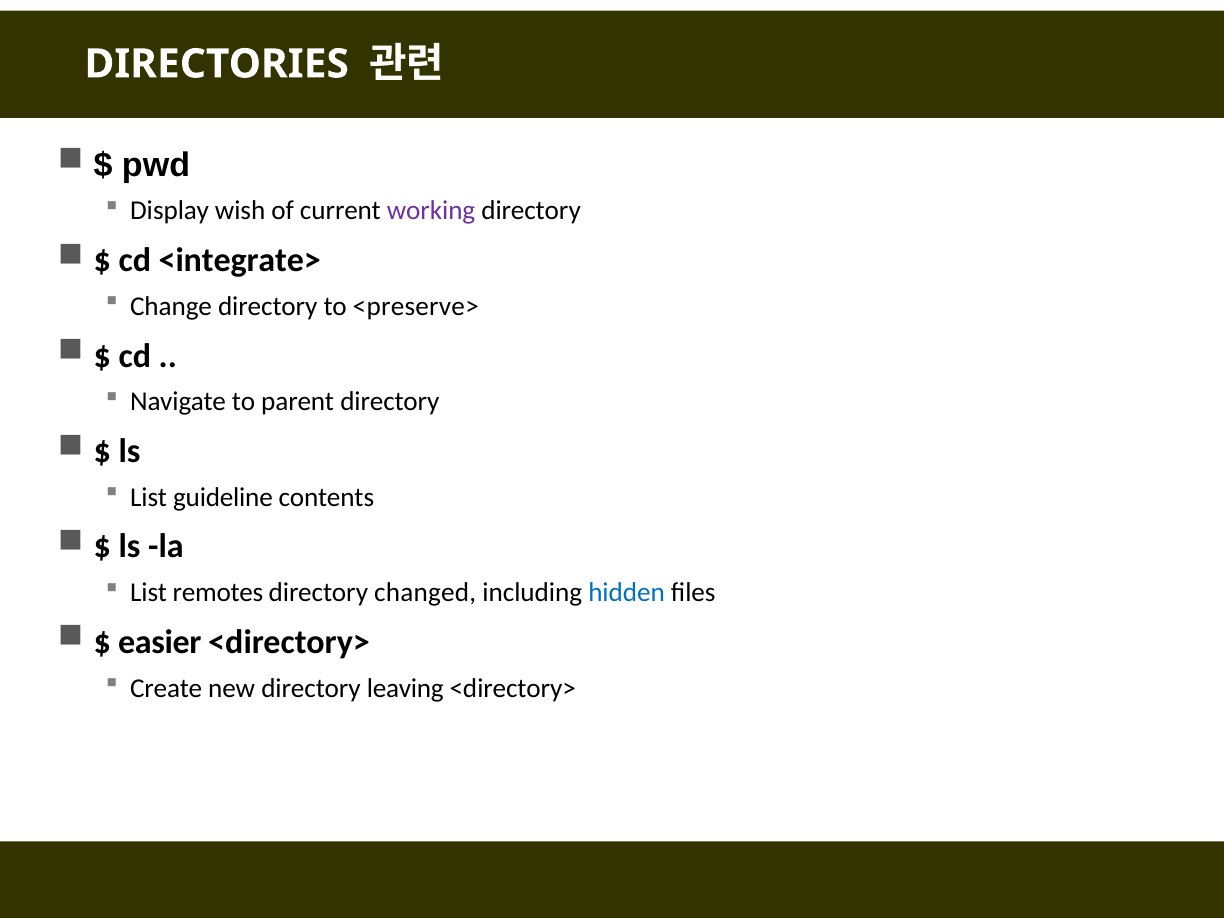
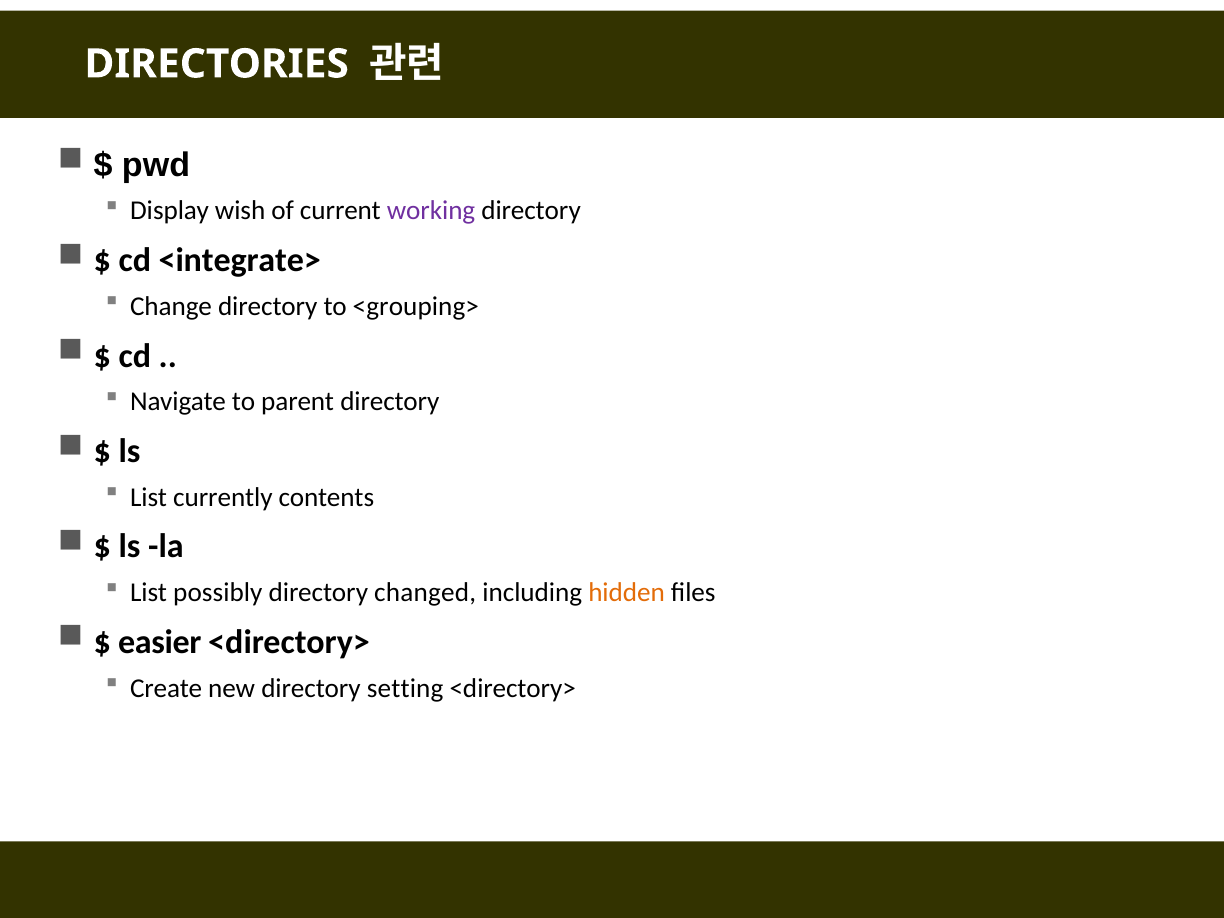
<preserve>: <preserve> -> <grouping>
guideline: guideline -> currently
remotes: remotes -> possibly
hidden colour: blue -> orange
leaving: leaving -> setting
